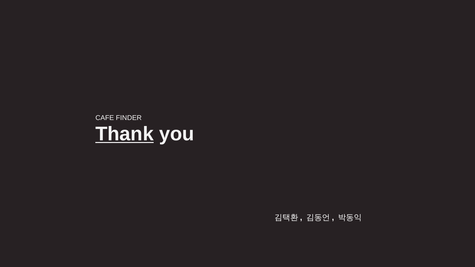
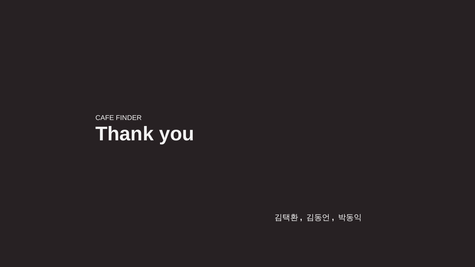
Thank underline: present -> none
